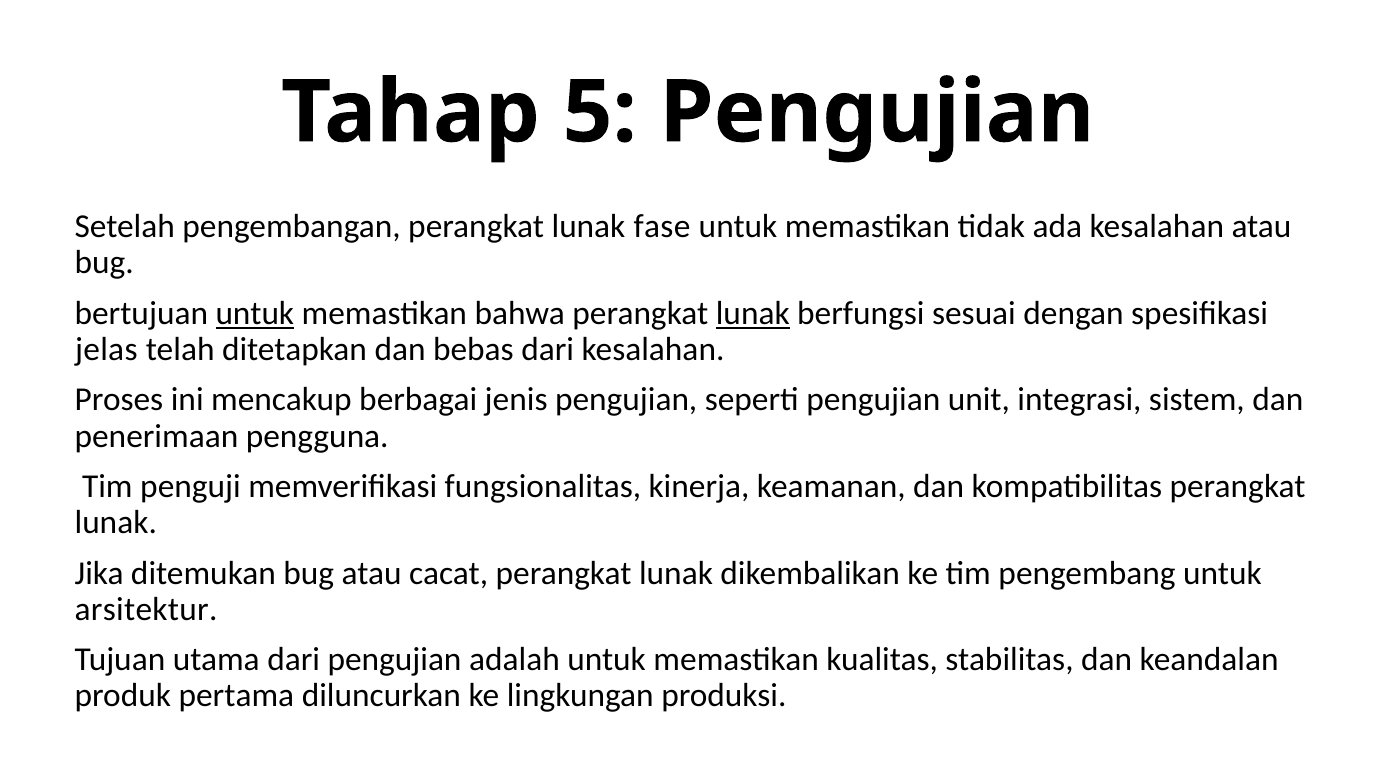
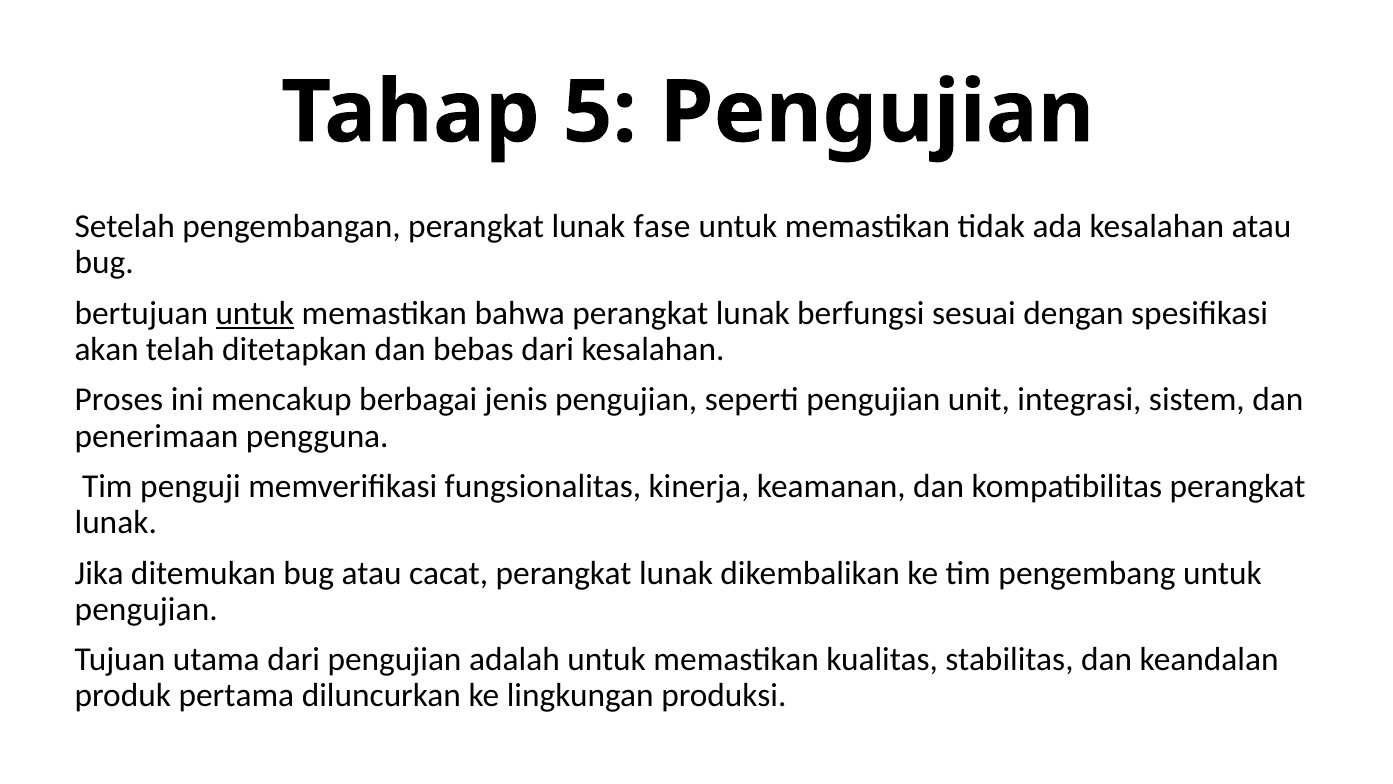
lunak at (753, 313) underline: present -> none
jelas: jelas -> akan
arsitektur at (146, 609): arsitektur -> pengujian
